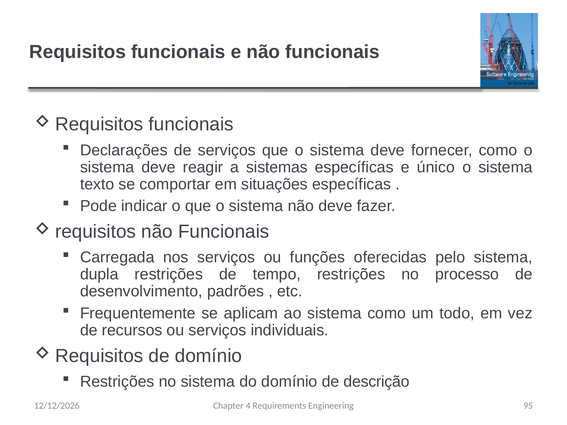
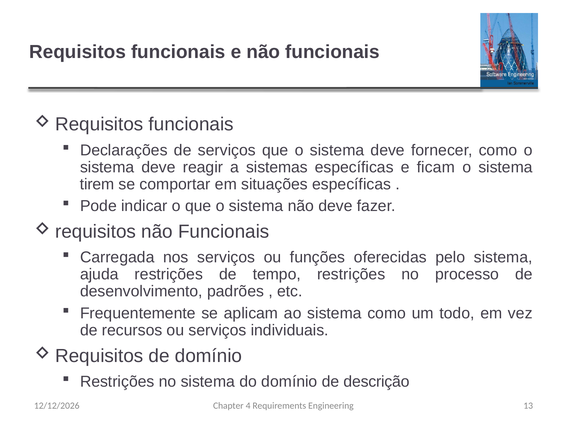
único: único -> ficam
texto: texto -> tirem
dupla: dupla -> ajuda
95: 95 -> 13
